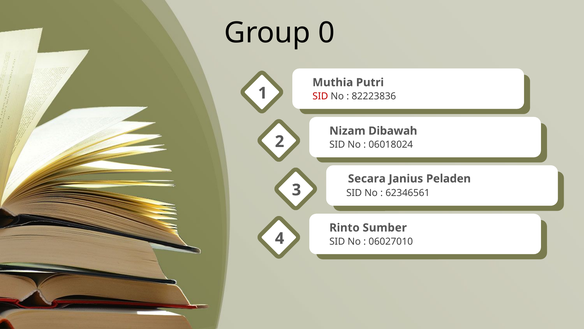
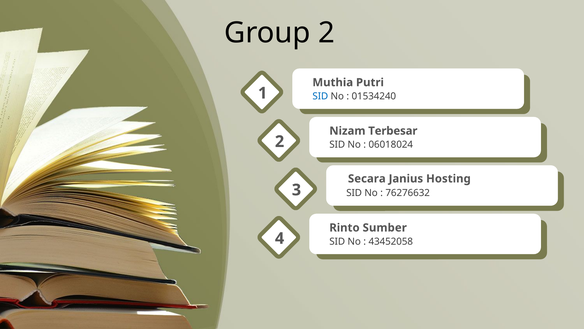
Group 0: 0 -> 2
SID at (320, 96) colour: red -> blue
82223836: 82223836 -> 01534240
Dibawah: Dibawah -> Terbesar
Peladen: Peladen -> Hosting
62346561: 62346561 -> 76276632
06027010: 06027010 -> 43452058
